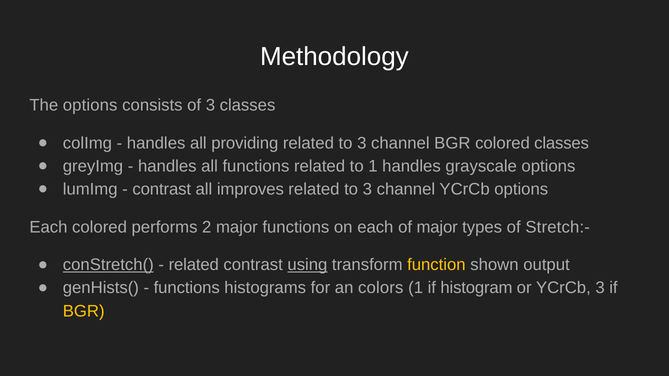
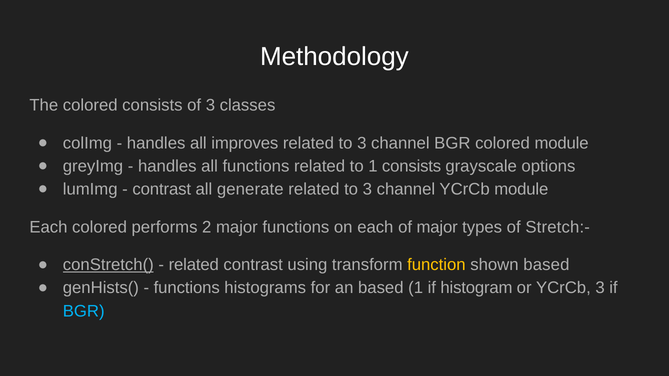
The options: options -> colored
providing: providing -> improves
colored classes: classes -> module
1 handles: handles -> consists
improves: improves -> generate
YCrCb options: options -> module
using underline: present -> none
shown output: output -> based
an colors: colors -> based
BGR at (84, 311) colour: yellow -> light blue
